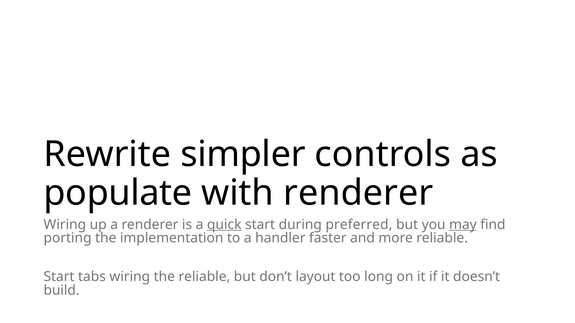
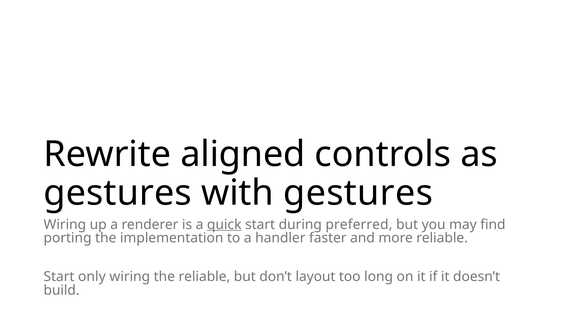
simpler: simpler -> aligned
populate at (118, 193): populate -> gestures
with renderer: renderer -> gestures
may underline: present -> none
tabs: tabs -> only
